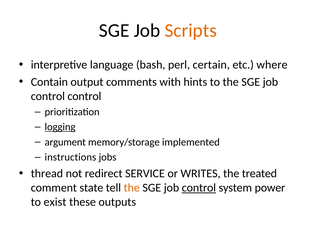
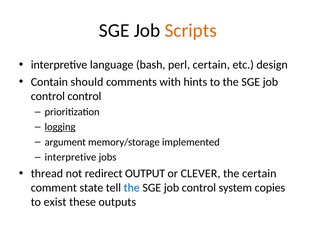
where: where -> design
output: output -> should
instructions at (70, 157): instructions -> interpretive
SERVICE: SERVICE -> OUTPUT
WRITES: WRITES -> CLEVER
the treated: treated -> certain
the at (132, 188) colour: orange -> blue
control at (199, 188) underline: present -> none
power: power -> copies
